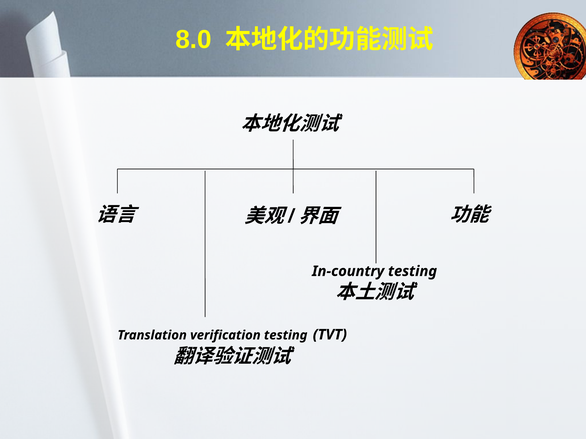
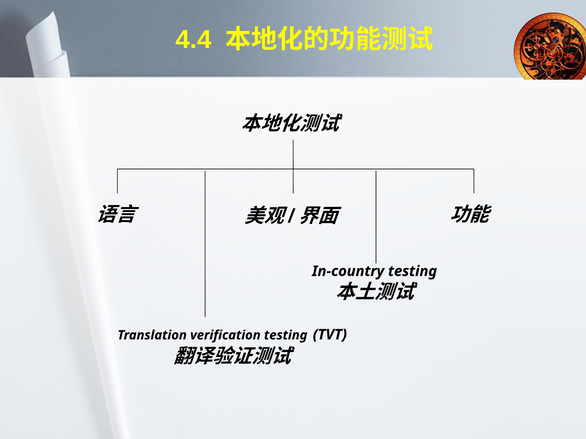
8.0: 8.0 -> 4.4
